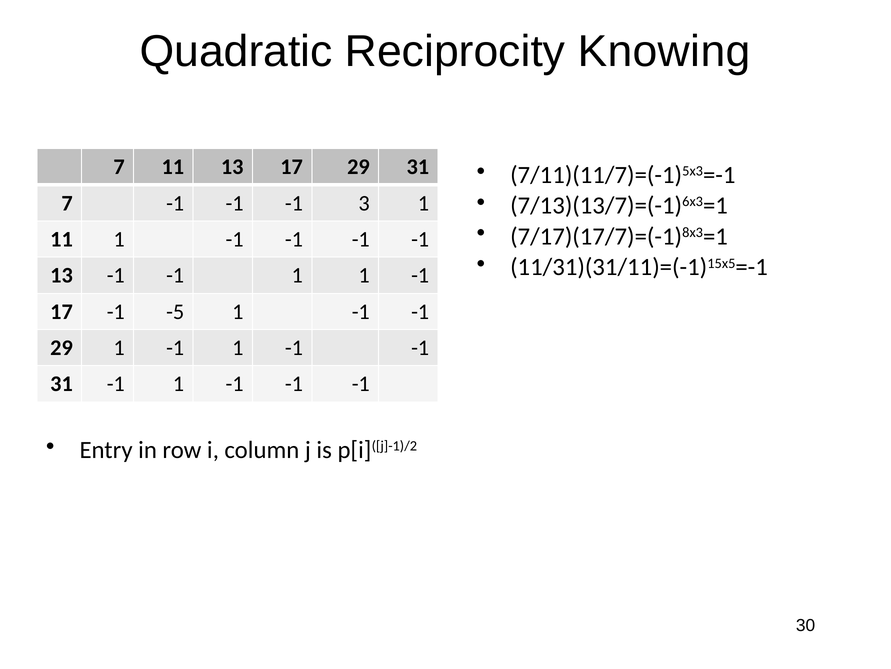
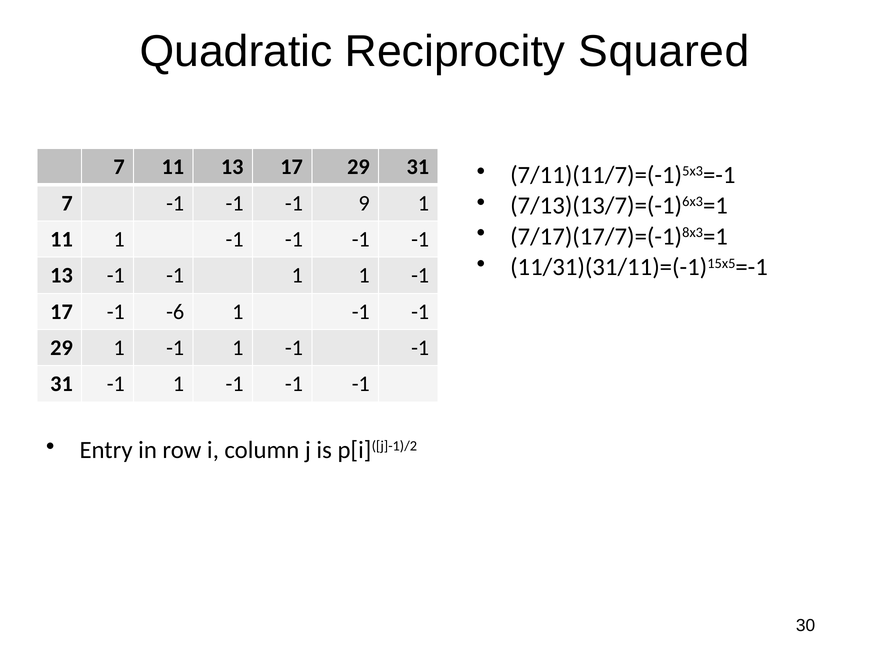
Knowing: Knowing -> Squared
3: 3 -> 9
-5: -5 -> -6
